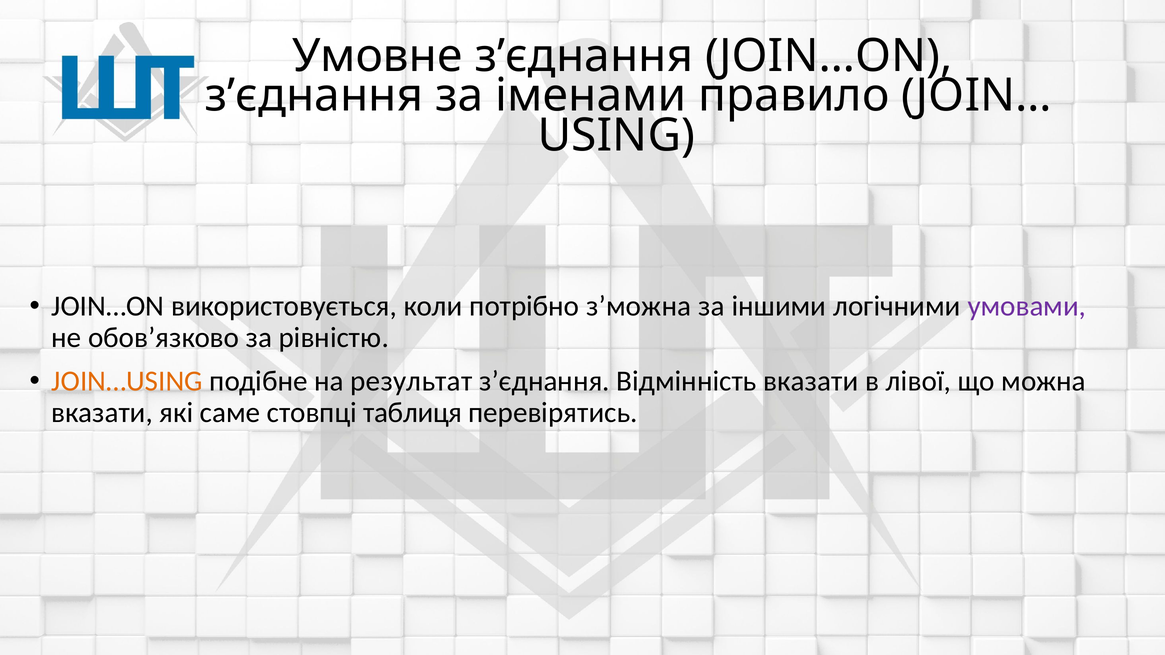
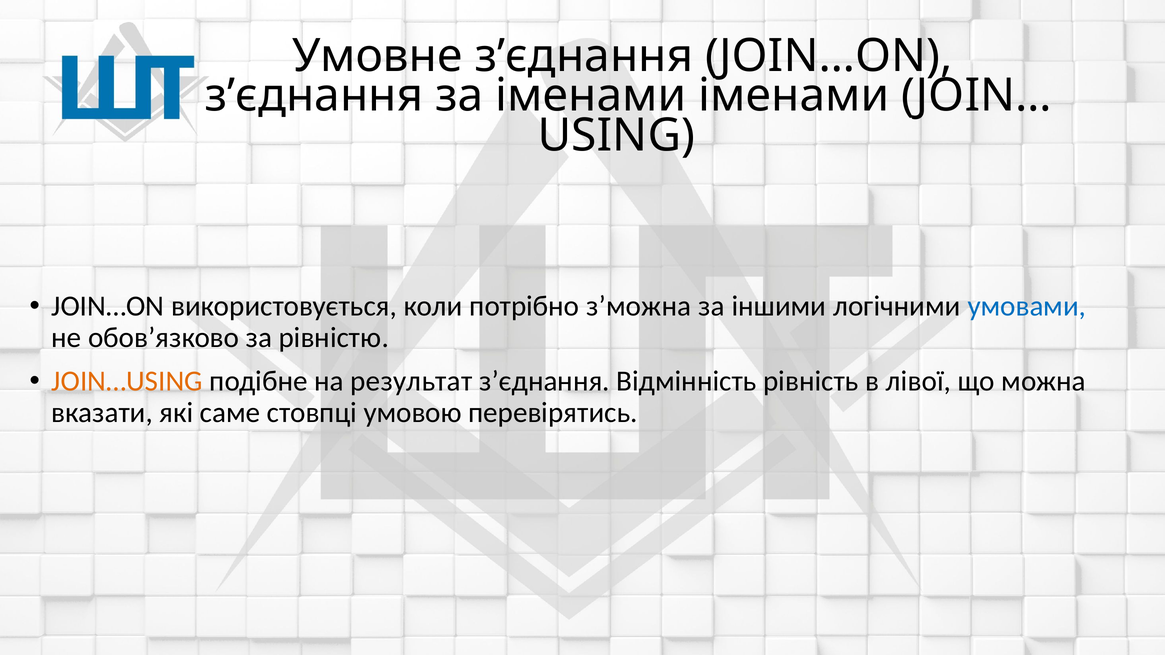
іменами правило: правило -> іменами
умовами colour: purple -> blue
Відмінність вказати: вказати -> рівність
таблиця: таблиця -> умовою
